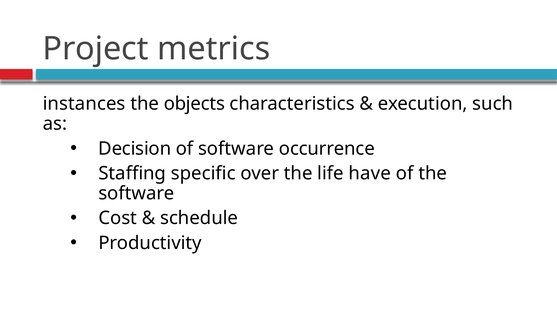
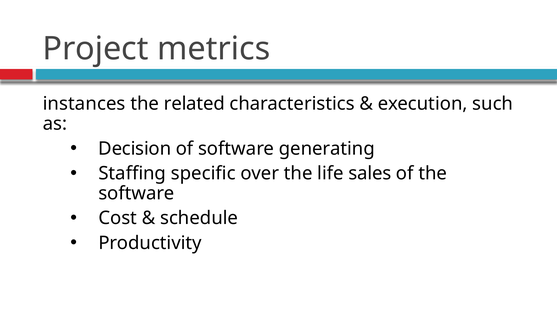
objects: objects -> related
occurrence: occurrence -> generating
have: have -> sales
